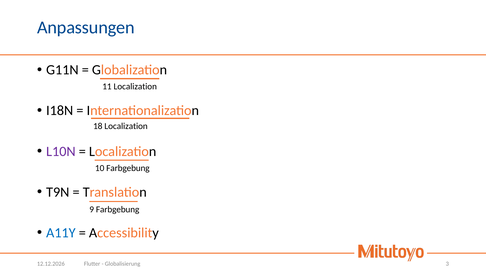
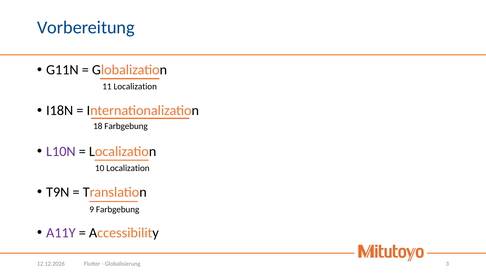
Anpassungen: Anpassungen -> Vorbereitung
18 Localization: Localization -> Farbgebung
10 Farbgebung: Farbgebung -> Localization
A11Y colour: blue -> purple
